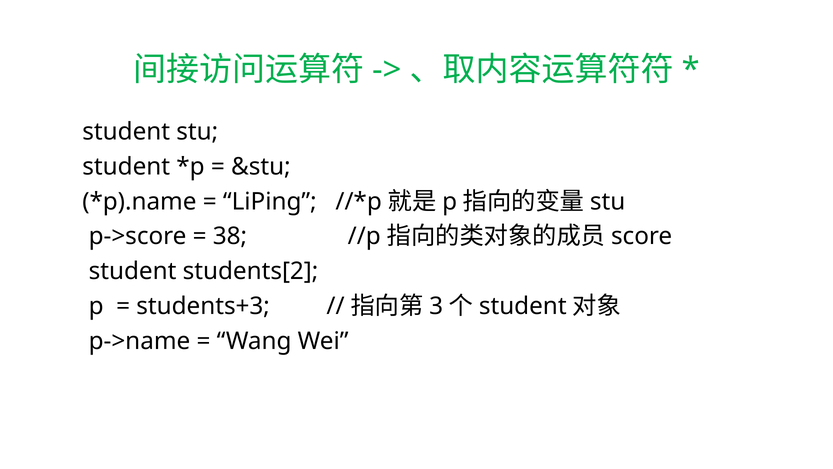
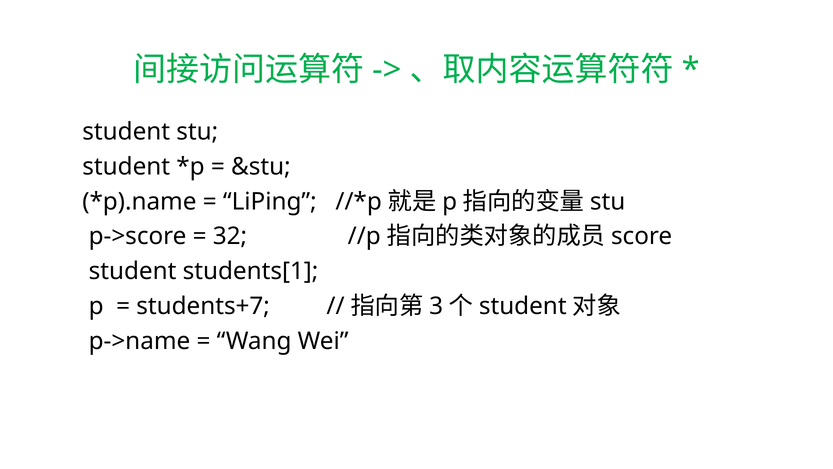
38: 38 -> 32
students[2: students[2 -> students[1
students+3: students+3 -> students+7
